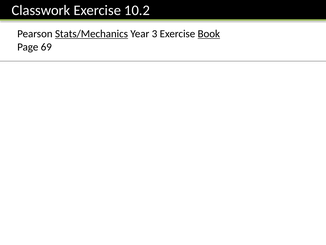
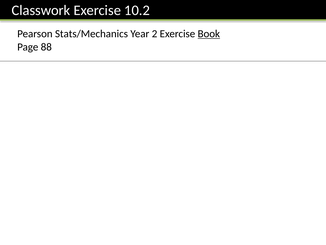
Stats/Mechanics underline: present -> none
3: 3 -> 2
69: 69 -> 88
